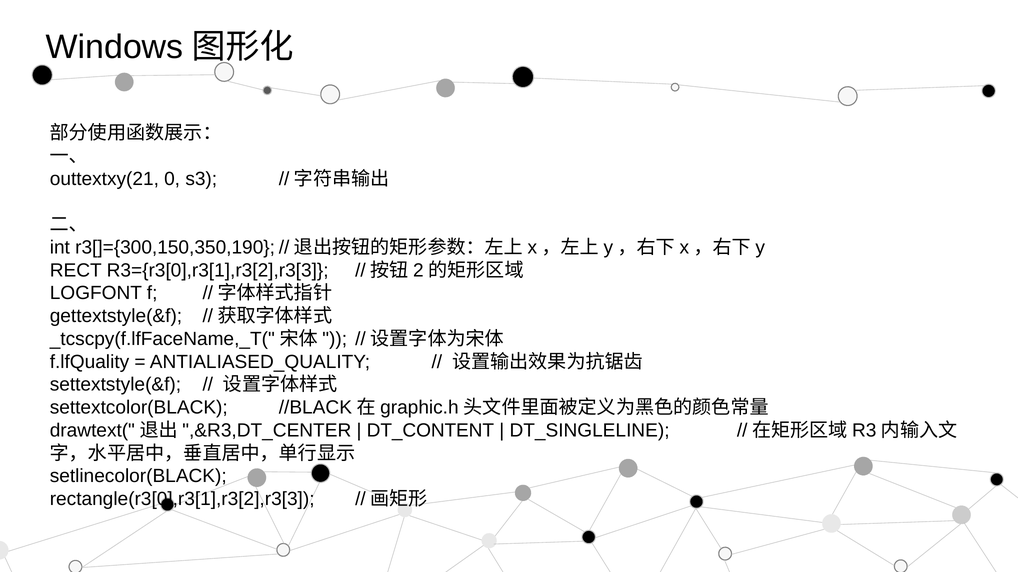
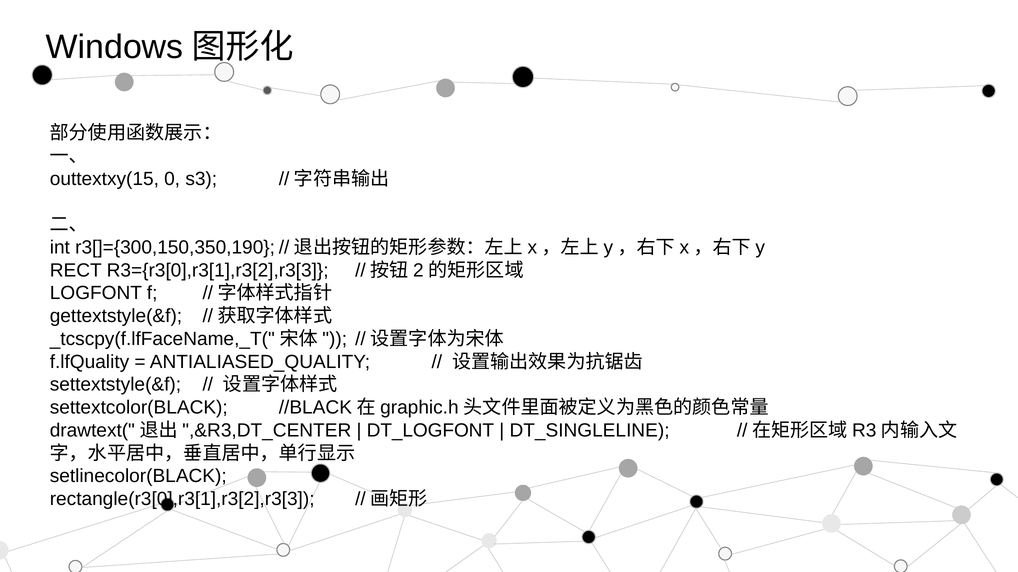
outtextxy(21: outtextxy(21 -> outtextxy(15
DT_CONTENT: DT_CONTENT -> DT_LOGFONT
